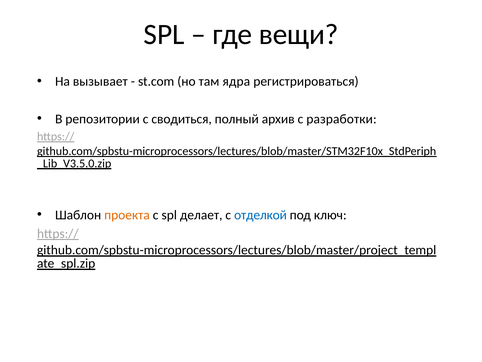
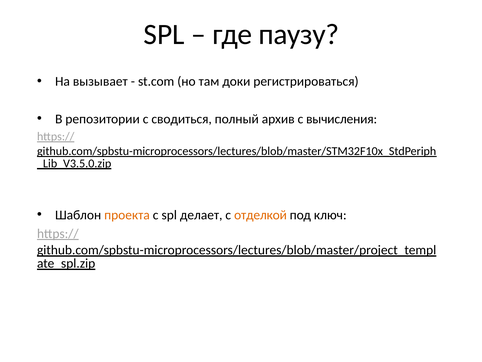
вещи: вещи -> паузу
ядра: ядра -> доки
разработки: разработки -> вычисления
отделкой colour: blue -> orange
